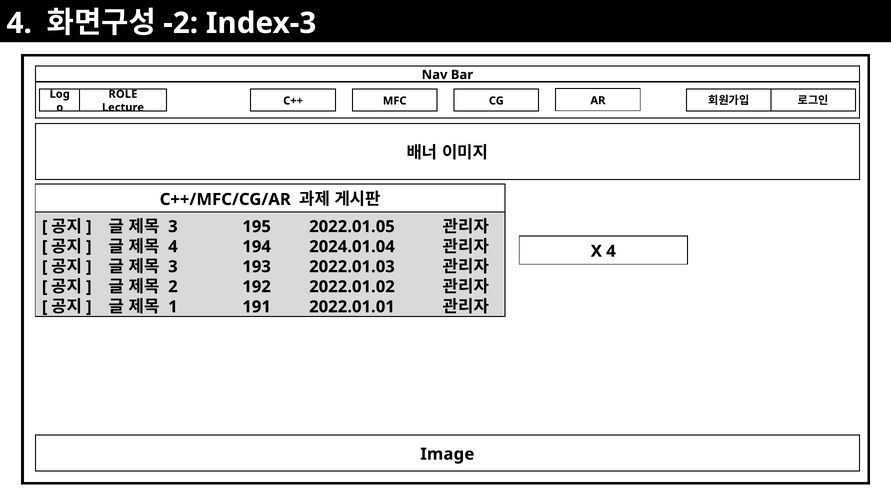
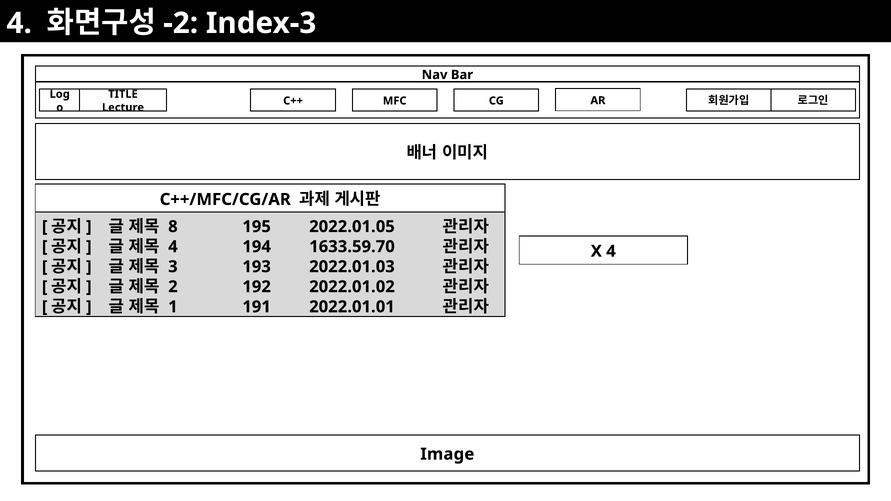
ROLE: ROLE -> TITLE
3 at (173, 227): 3 -> 8
2024.01.04: 2024.01.04 -> 1633.59.70
